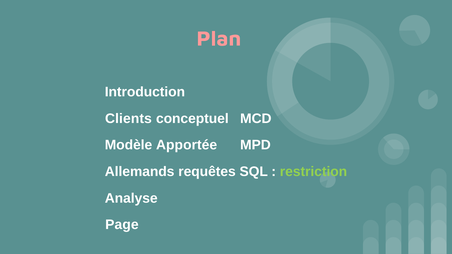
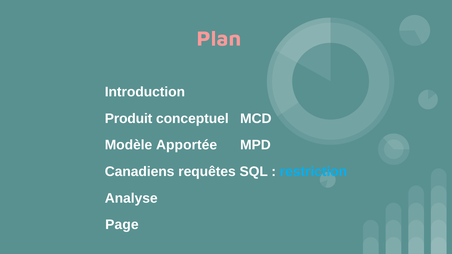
Clients: Clients -> Produit
Allemands: Allemands -> Canadiens
restriction colour: light green -> light blue
